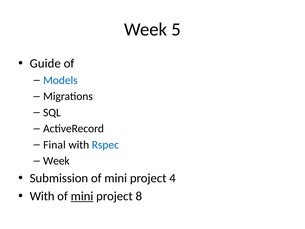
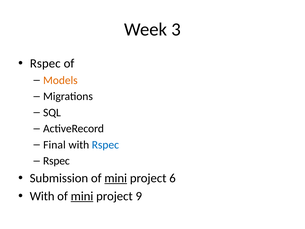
5: 5 -> 3
Guide at (45, 63): Guide -> Rspec
Models colour: blue -> orange
Week at (56, 161): Week -> Rspec
mini at (116, 178) underline: none -> present
4: 4 -> 6
8: 8 -> 9
